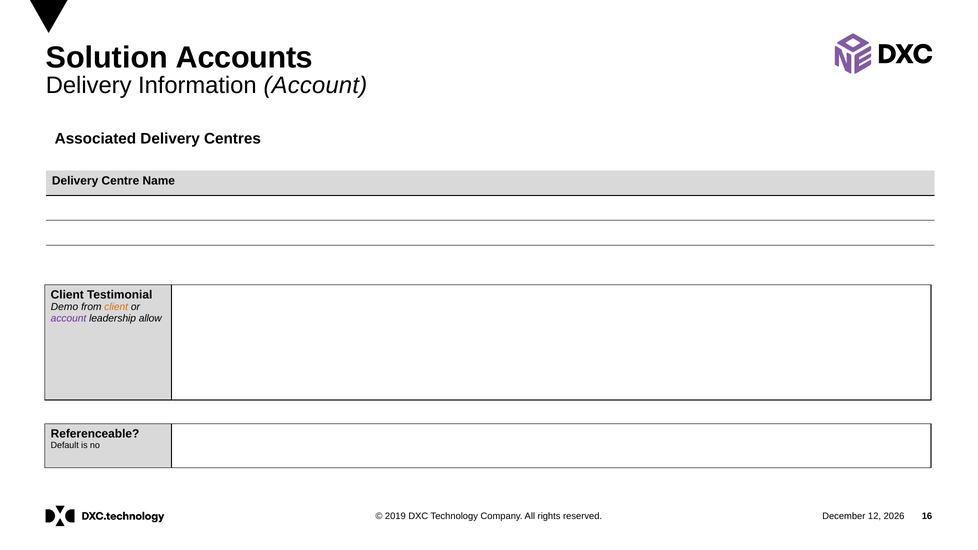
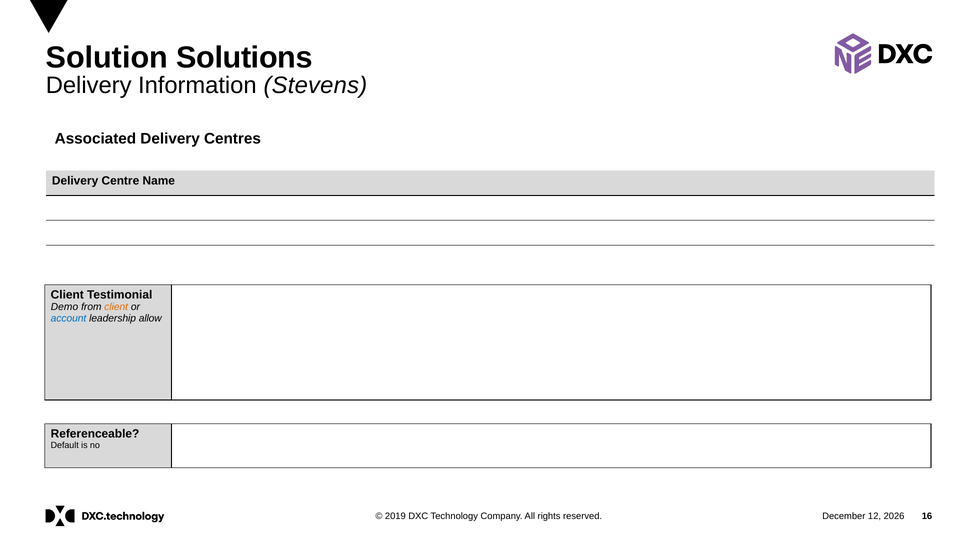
Accounts: Accounts -> Solutions
Information Account: Account -> Stevens
account at (69, 318) colour: purple -> blue
